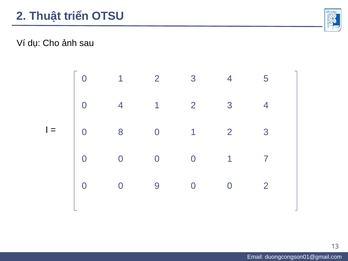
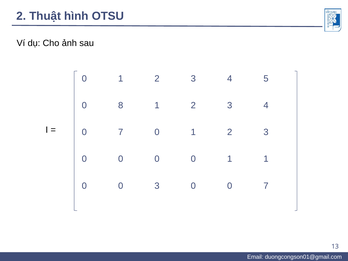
triển: triển -> hình
0 4: 4 -> 8
8 at (121, 132): 8 -> 7
1 7: 7 -> 1
0 9: 9 -> 3
0 0 2: 2 -> 7
